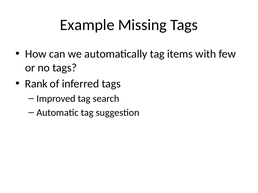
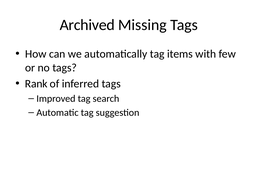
Example: Example -> Archived
